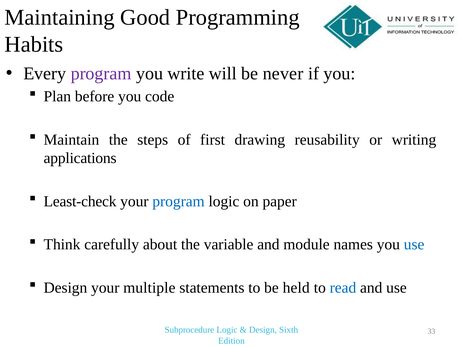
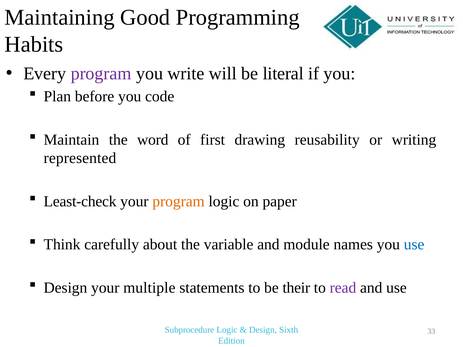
never: never -> literal
steps: steps -> word
applications: applications -> represented
program at (179, 202) colour: blue -> orange
held: held -> their
read colour: blue -> purple
